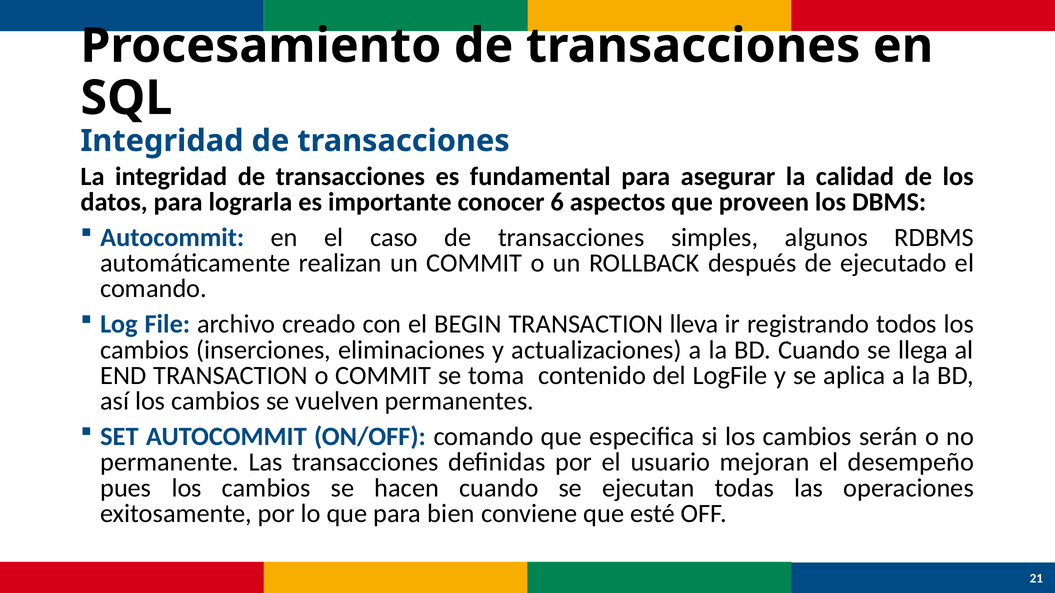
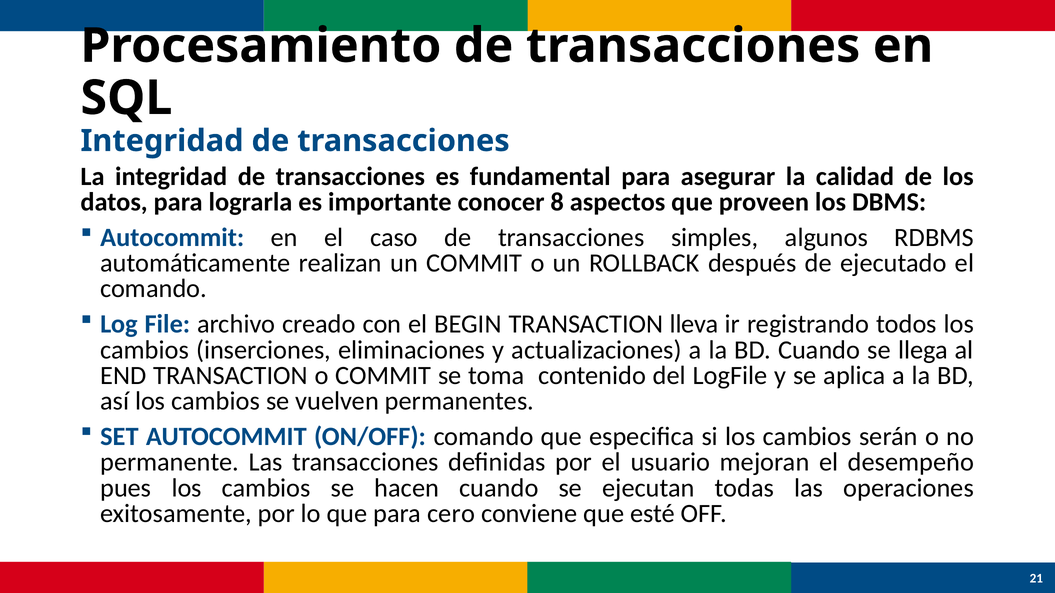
6: 6 -> 8
bien: bien -> cero
